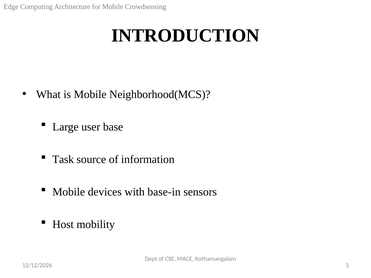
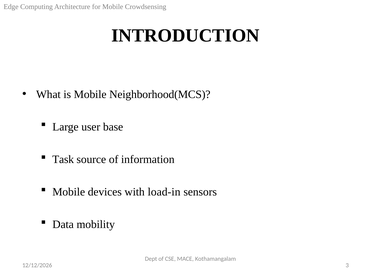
base-in: base-in -> load-in
Host: Host -> Data
